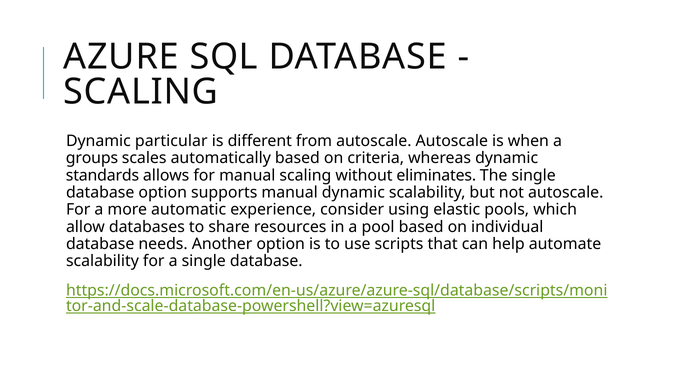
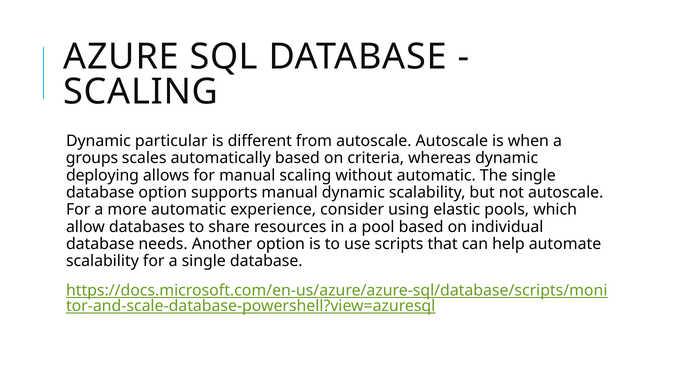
standards: standards -> deploying
without eliminates: eliminates -> automatic
